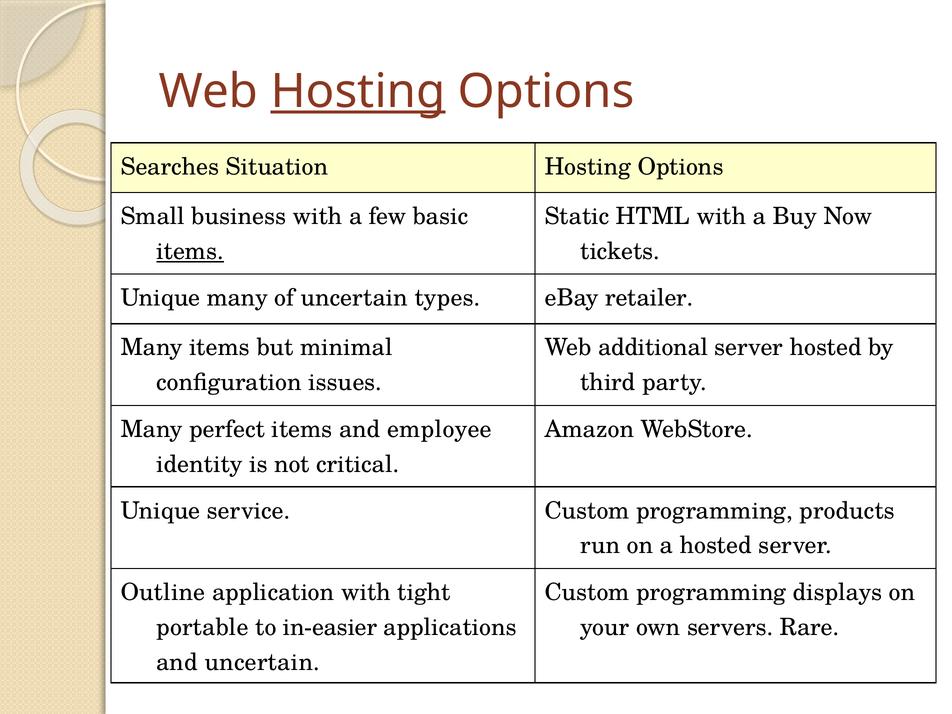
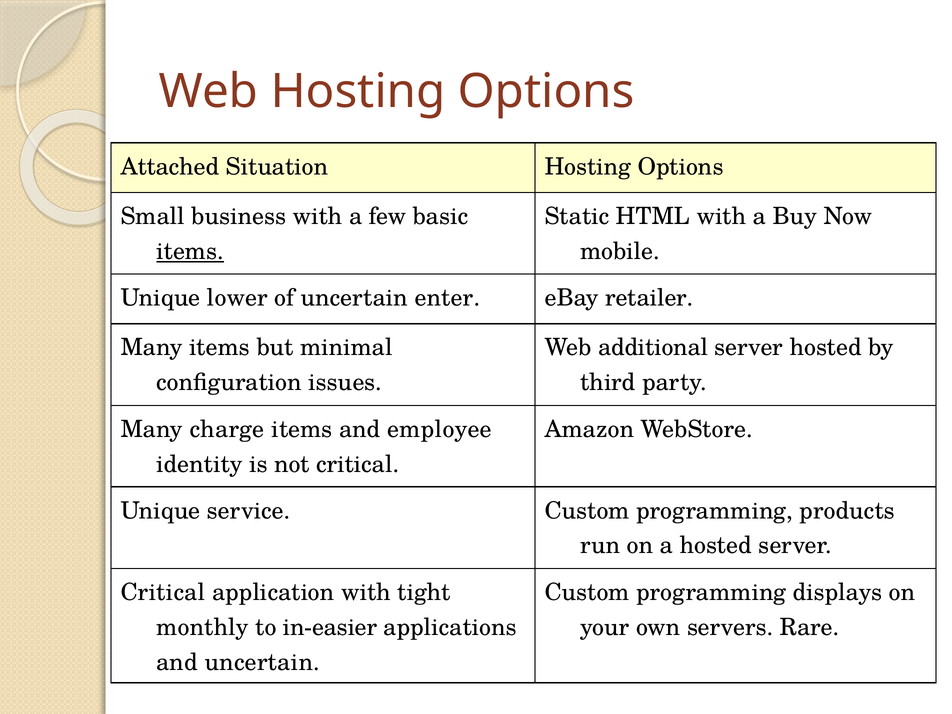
Hosting at (358, 91) underline: present -> none
Searches: Searches -> Attached
tickets: tickets -> mobile
Unique many: many -> lower
types: types -> enter
perfect: perfect -> charge
Outline at (163, 592): Outline -> Critical
portable: portable -> monthly
